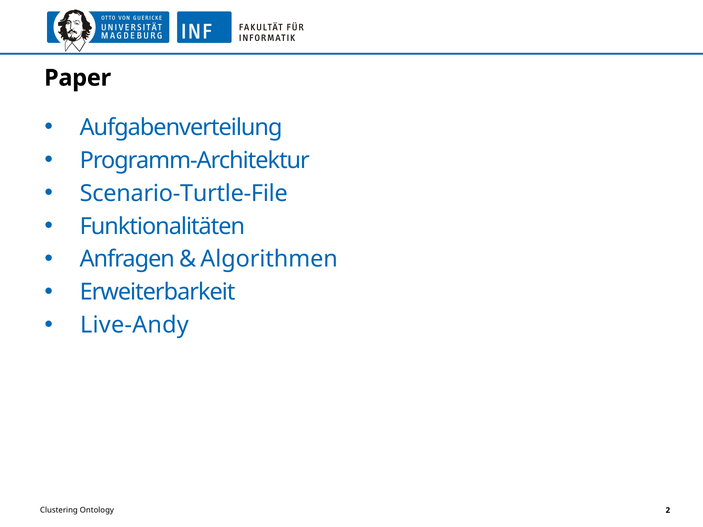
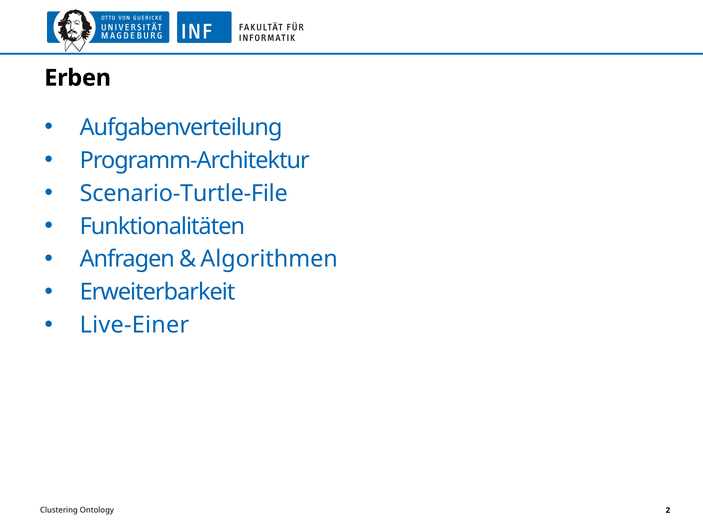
Paper: Paper -> Erben
Live-Andy: Live-Andy -> Live-Einer
